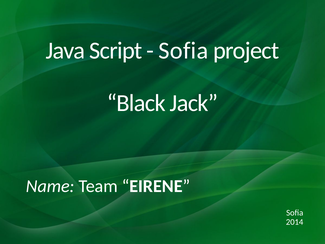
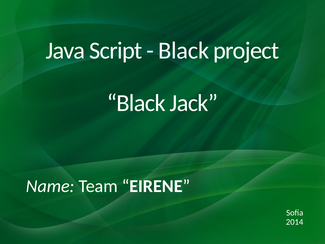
Sofia at (183, 50): Sofia -> Black
